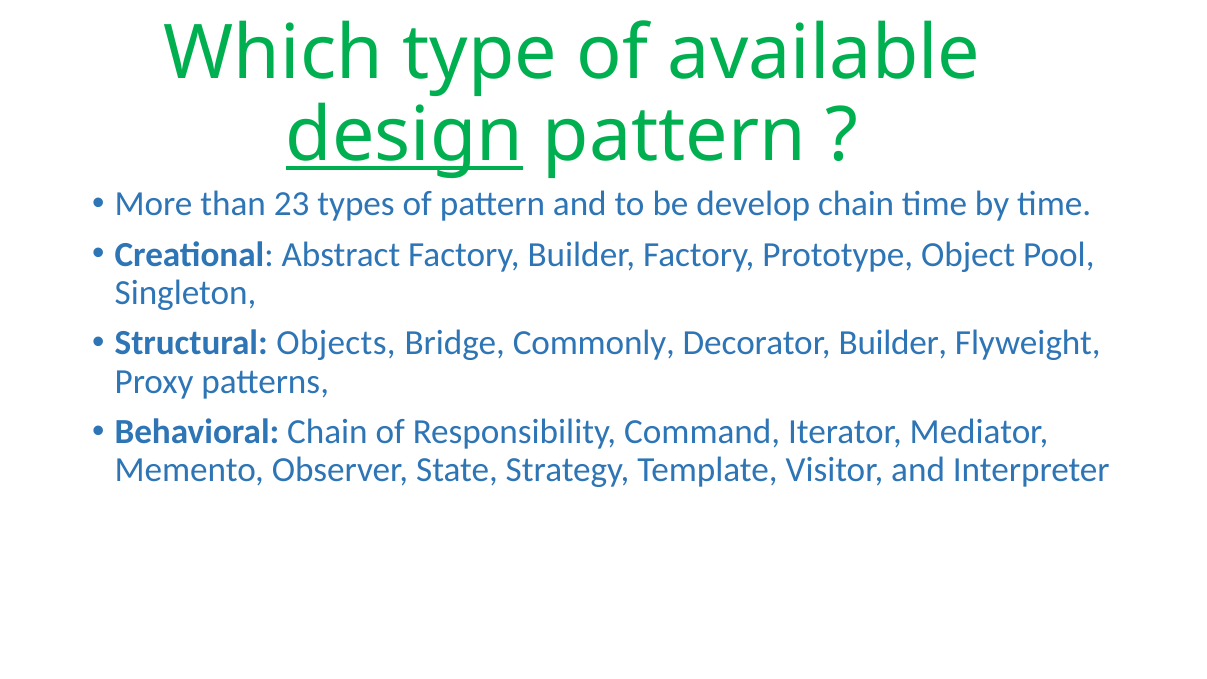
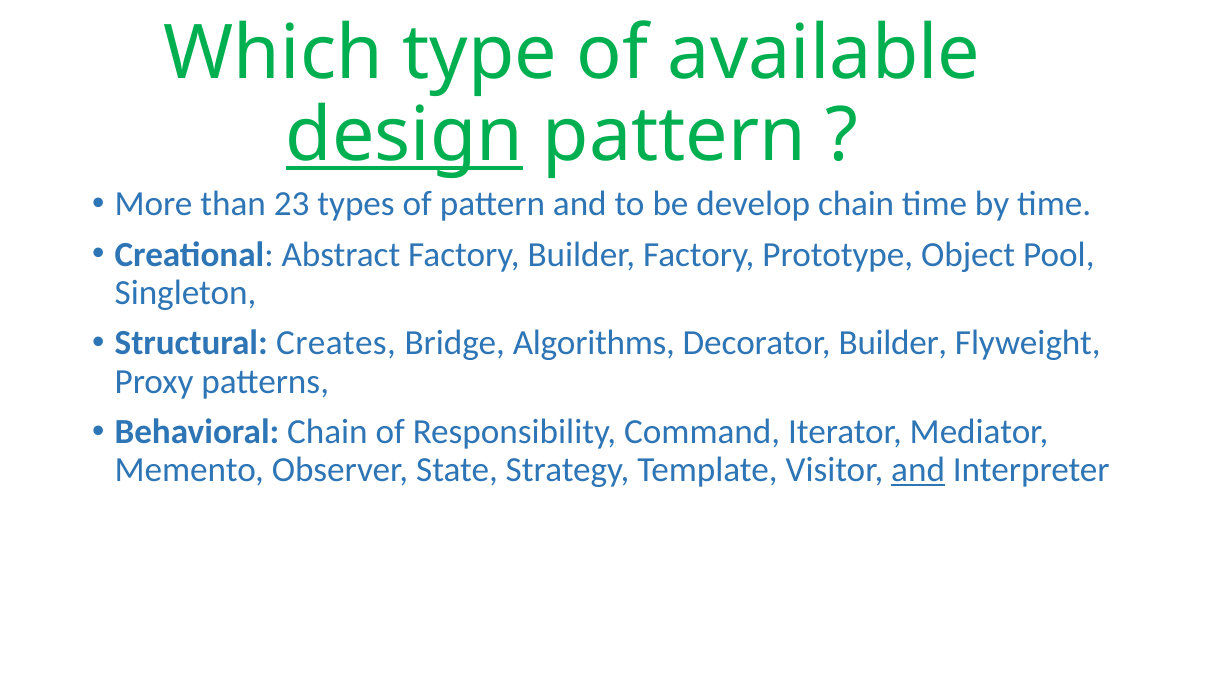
Objects: Objects -> Creates
Commonly: Commonly -> Algorithms
and at (918, 470) underline: none -> present
